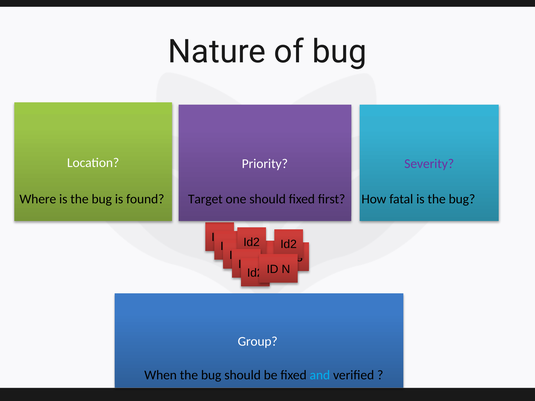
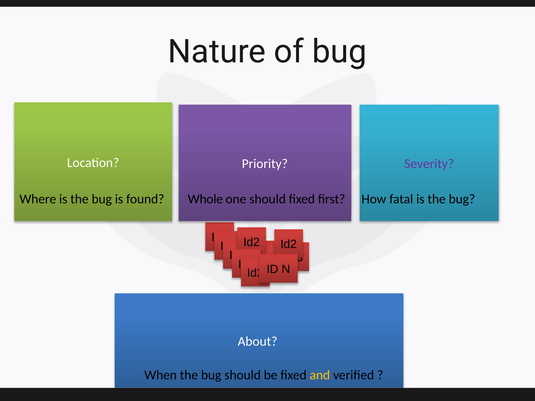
Target: Target -> Whole
Group: Group -> About
and colour: light blue -> yellow
